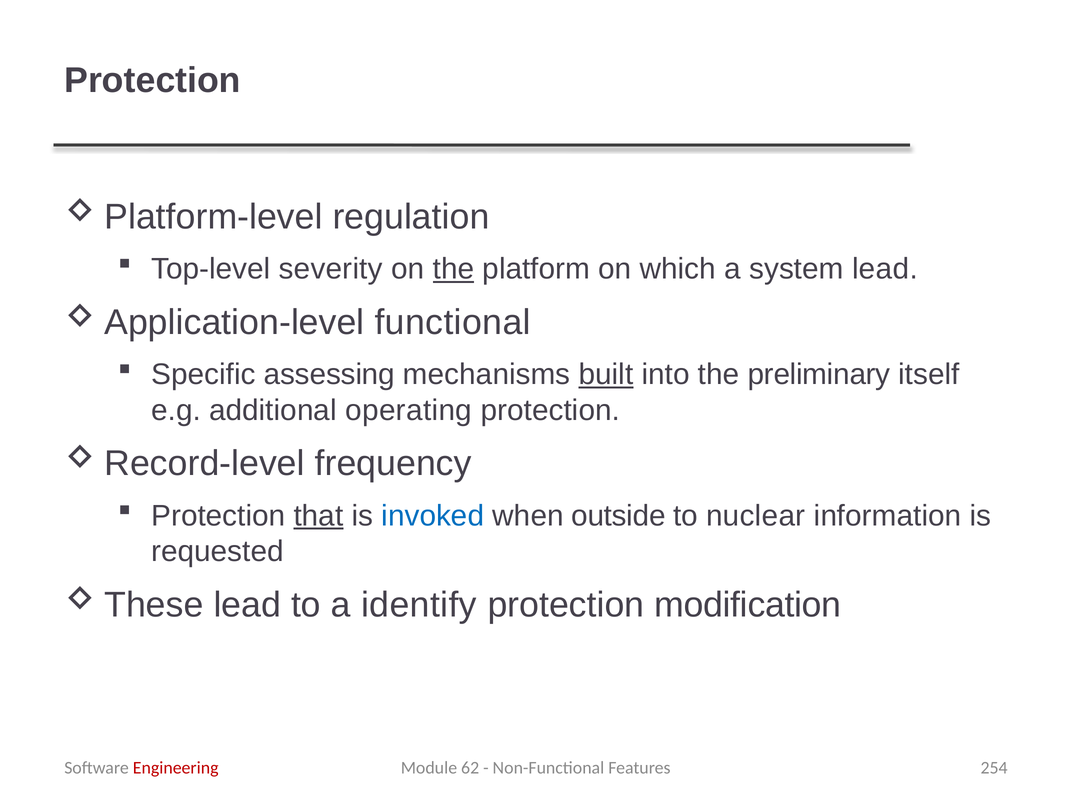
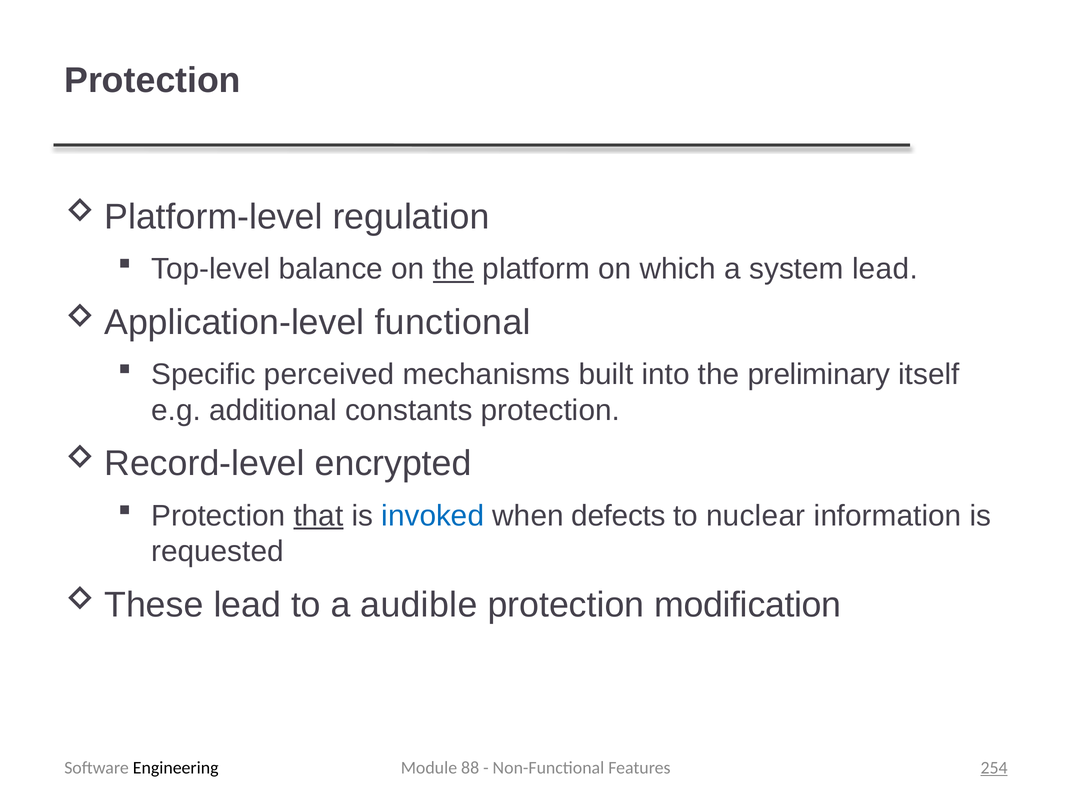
severity: severity -> balance
assessing: assessing -> perceived
built underline: present -> none
operating: operating -> constants
frequency: frequency -> encrypted
outside: outside -> defects
identify: identify -> audible
62: 62 -> 88
254 underline: none -> present
Engineering colour: red -> black
